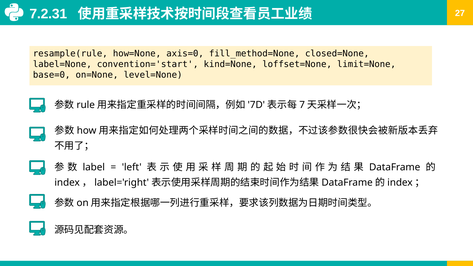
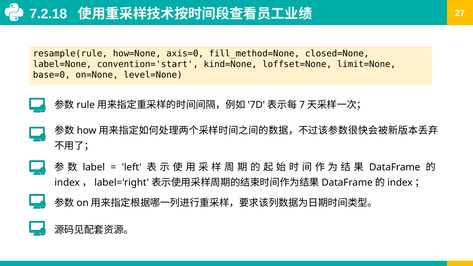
7.2.31: 7.2.31 -> 7.2.18
